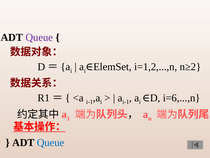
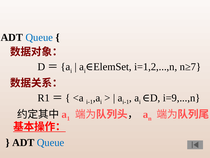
Queue at (39, 37) colour: purple -> blue
n≥2: n≥2 -> n≥7
i=6,...,n: i=6,...,n -> i=9,...,n
